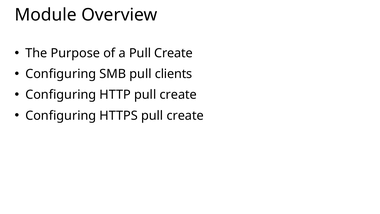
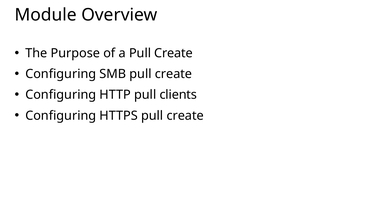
SMB pull clients: clients -> create
HTTP pull create: create -> clients
